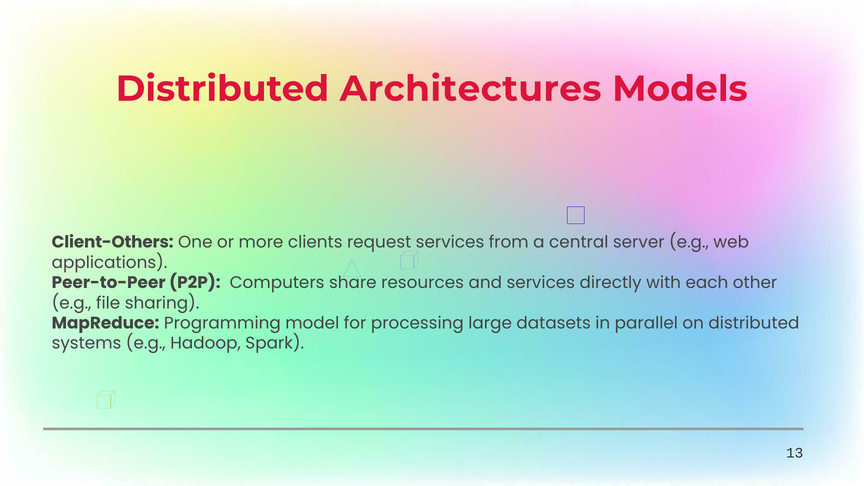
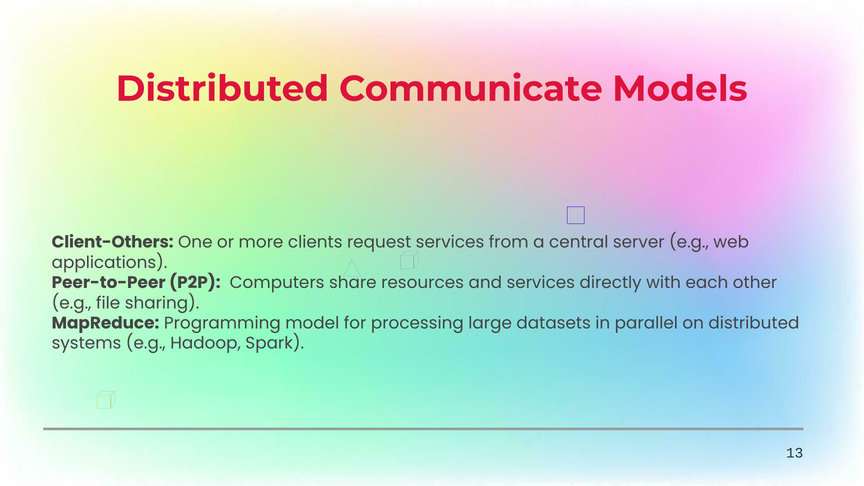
Architectures: Architectures -> Communicate
